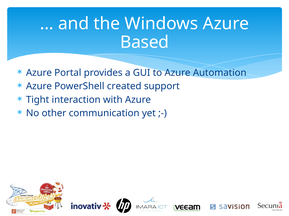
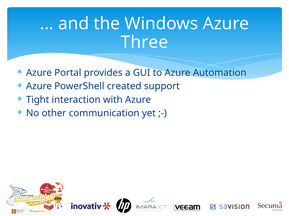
Based: Based -> Three
